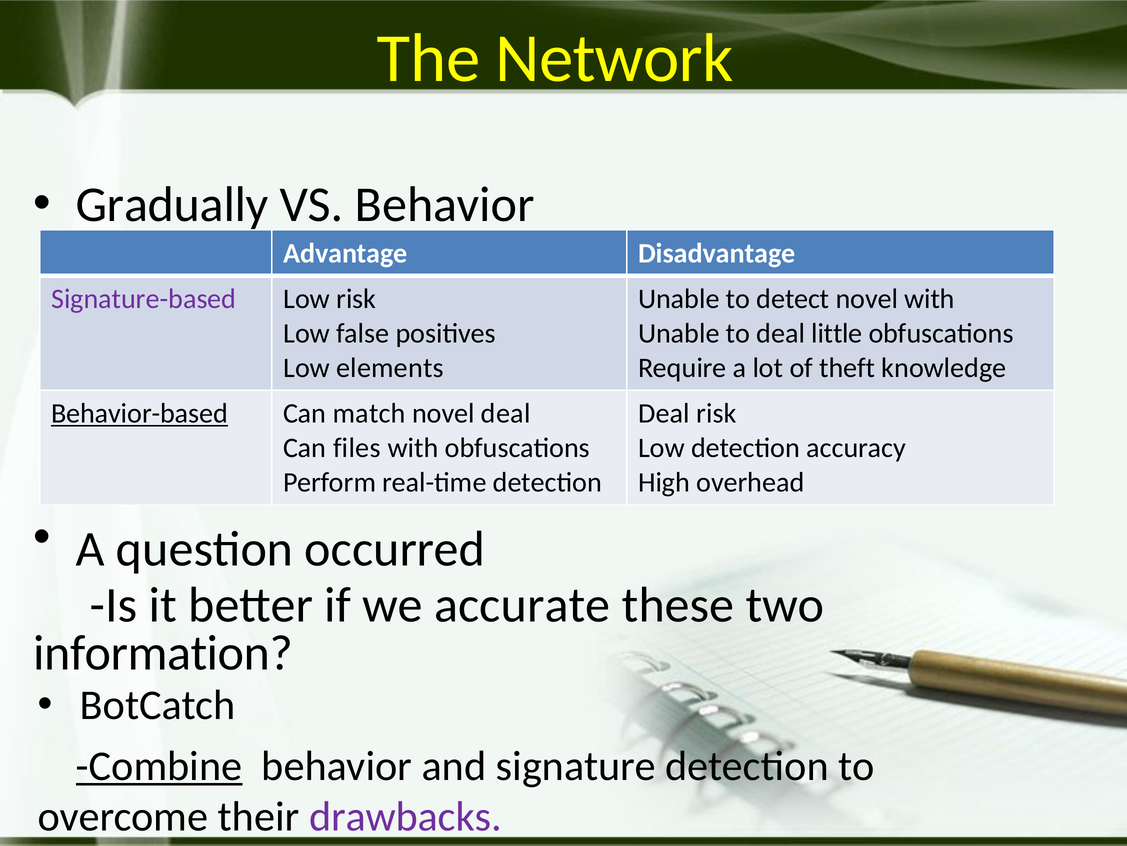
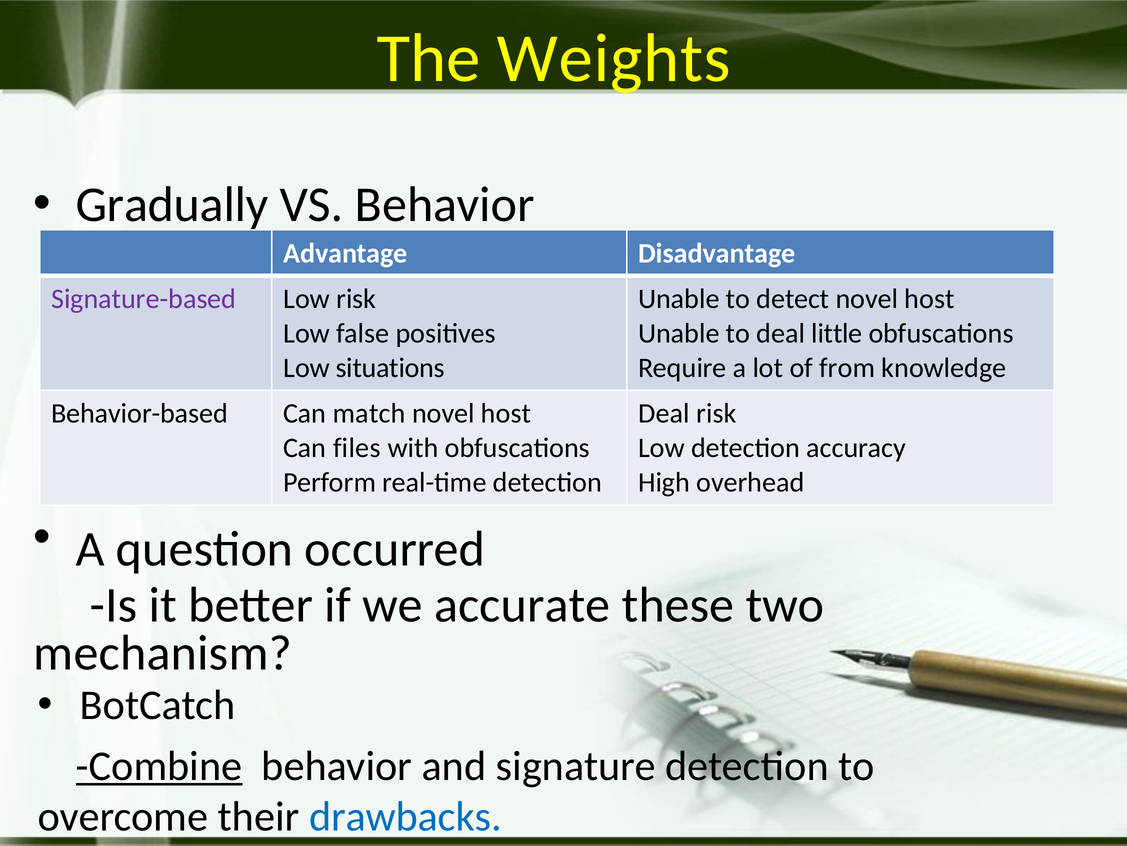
Network: Network -> Weights
detect novel with: with -> host
elements: elements -> situations
theft: theft -> from
Behavior-based underline: present -> none
deal at (506, 413): deal -> host
information: information -> mechanism
drawbacks colour: purple -> blue
